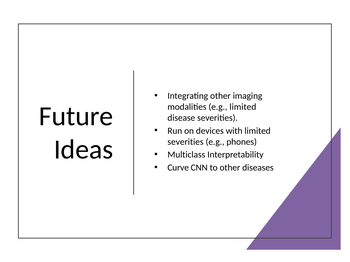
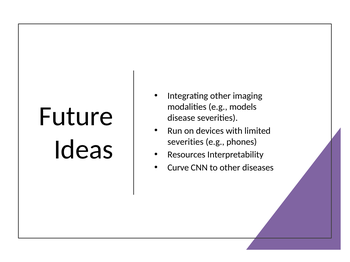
e.g limited: limited -> models
Multiclass: Multiclass -> Resources
